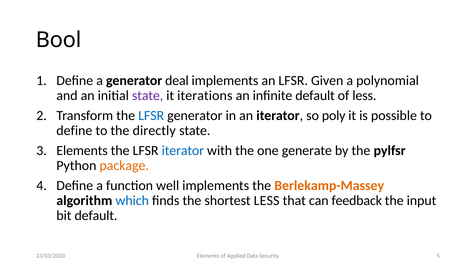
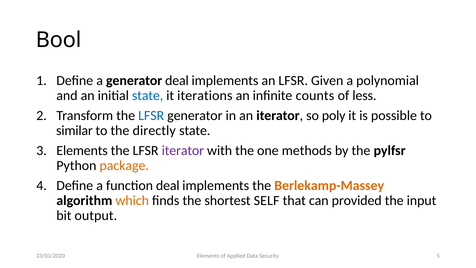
state at (148, 95) colour: purple -> blue
infinite default: default -> counts
define at (74, 130): define -> similar
iterator at (183, 150) colour: blue -> purple
generate: generate -> methods
function well: well -> deal
which colour: blue -> orange
shortest LESS: LESS -> SELF
feedback: feedback -> provided
bit default: default -> output
